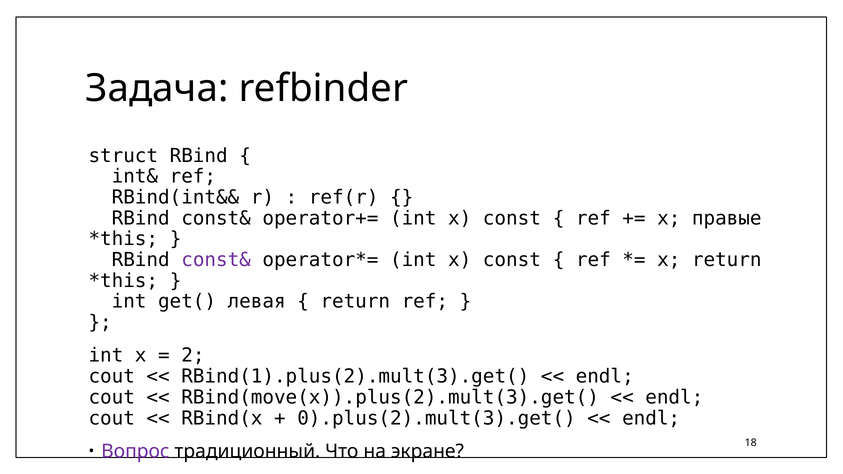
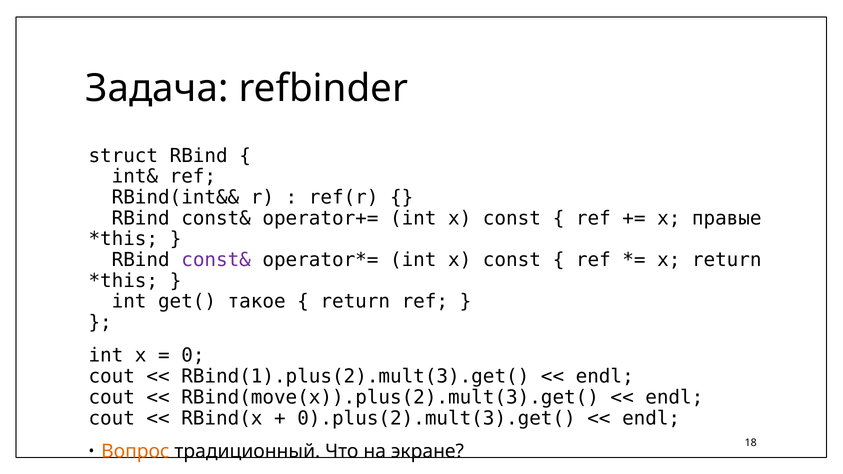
левая: левая -> такое
2: 2 -> 0
Вопрос colour: purple -> orange
